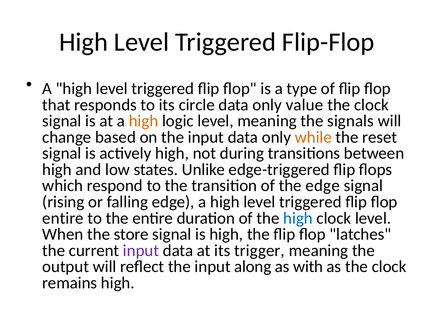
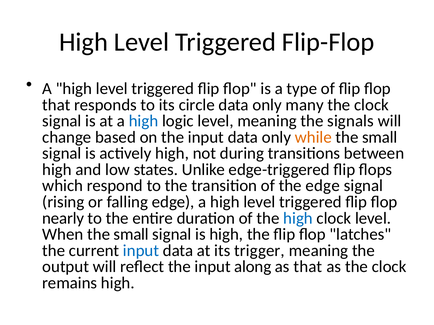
value: value -> many
high at (144, 121) colour: orange -> blue
reset at (380, 137): reset -> small
entire at (63, 218): entire -> nearly
When the store: store -> small
input at (141, 251) colour: purple -> blue
as with: with -> that
